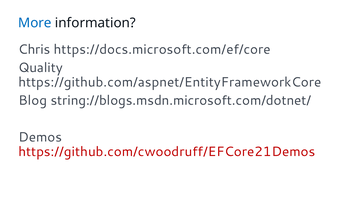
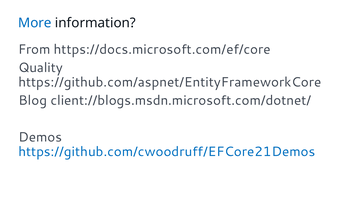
Chris: Chris -> From
string://blogs.msdn.microsoft.com/dotnet/: string://blogs.msdn.microsoft.com/dotnet/ -> client://blogs.msdn.microsoft.com/dotnet/
https://github.com/cwoodruff/EFCore21Demos colour: red -> blue
